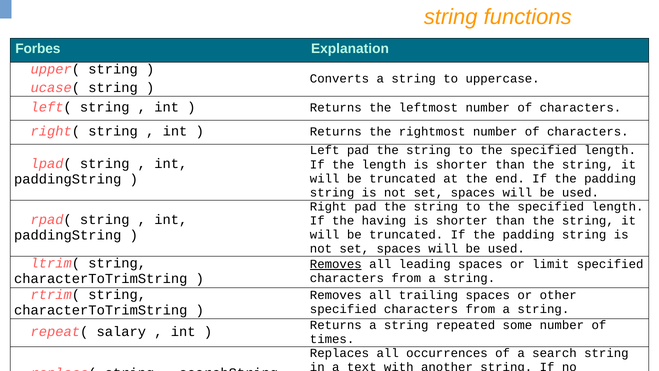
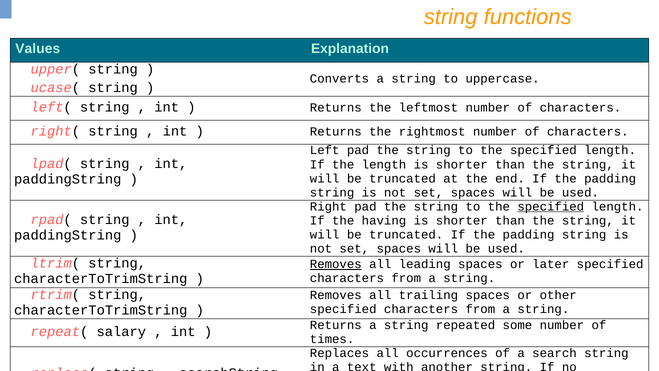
Forbes: Forbes -> Values
specified at (551, 206) underline: none -> present
limit: limit -> later
